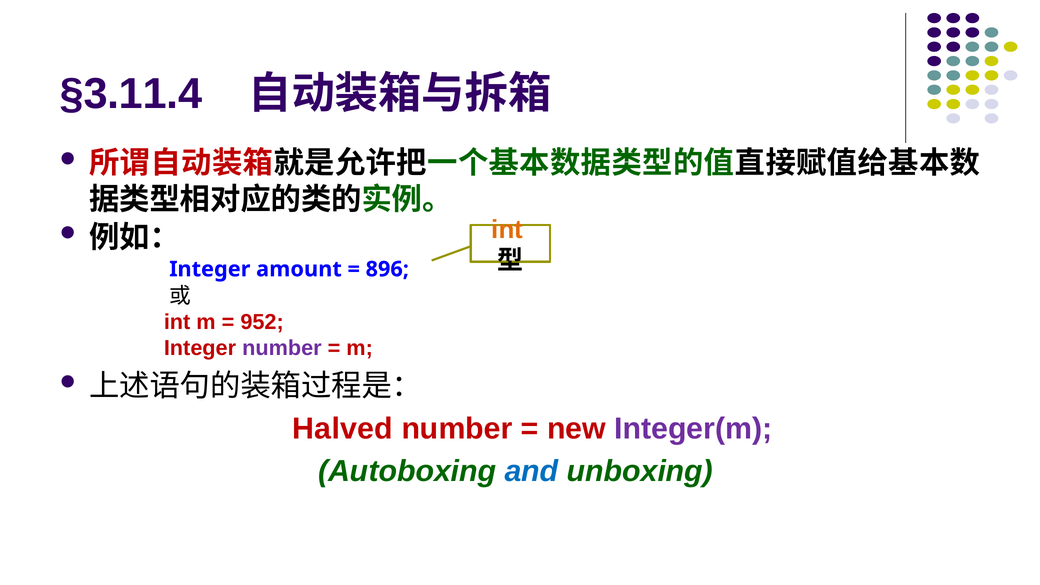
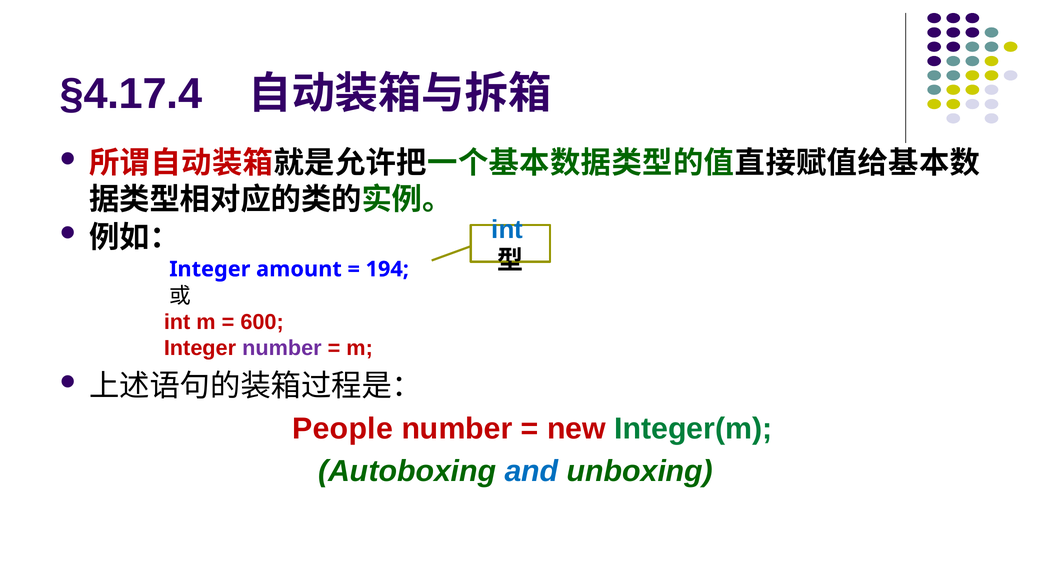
§3.11.4: §3.11.4 -> §4.17.4
int at (507, 230) colour: orange -> blue
896: 896 -> 194
952: 952 -> 600
Halved: Halved -> People
Integer(m colour: purple -> green
